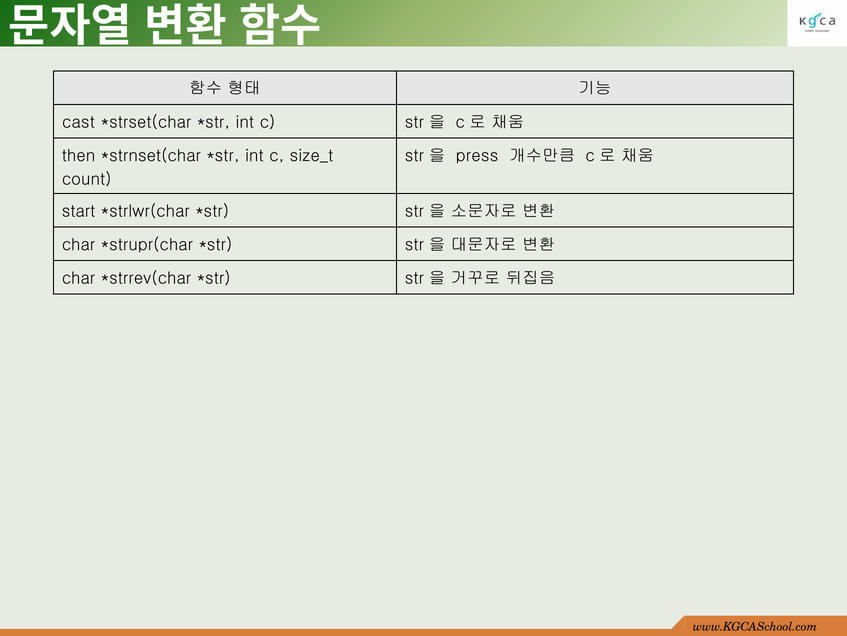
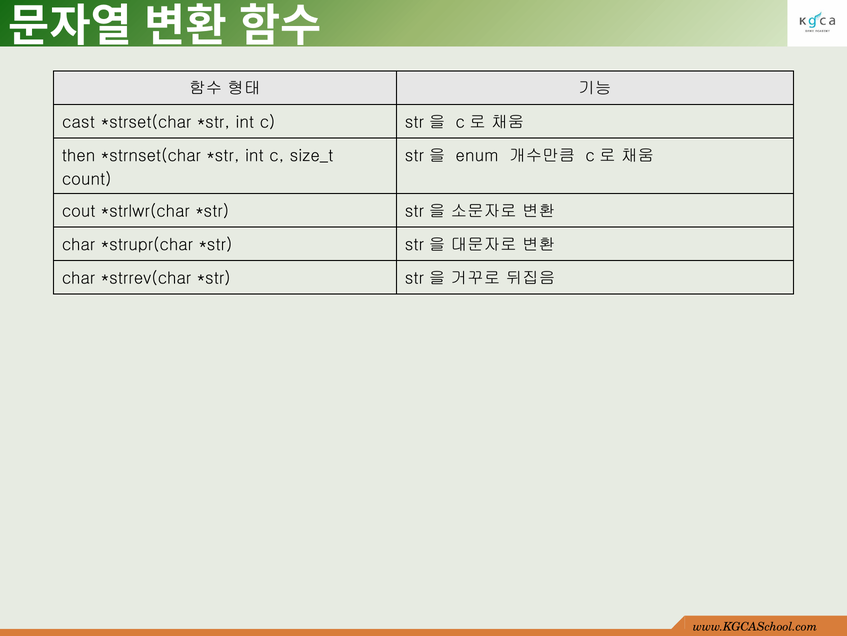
press: press -> enum
start: start -> cout
